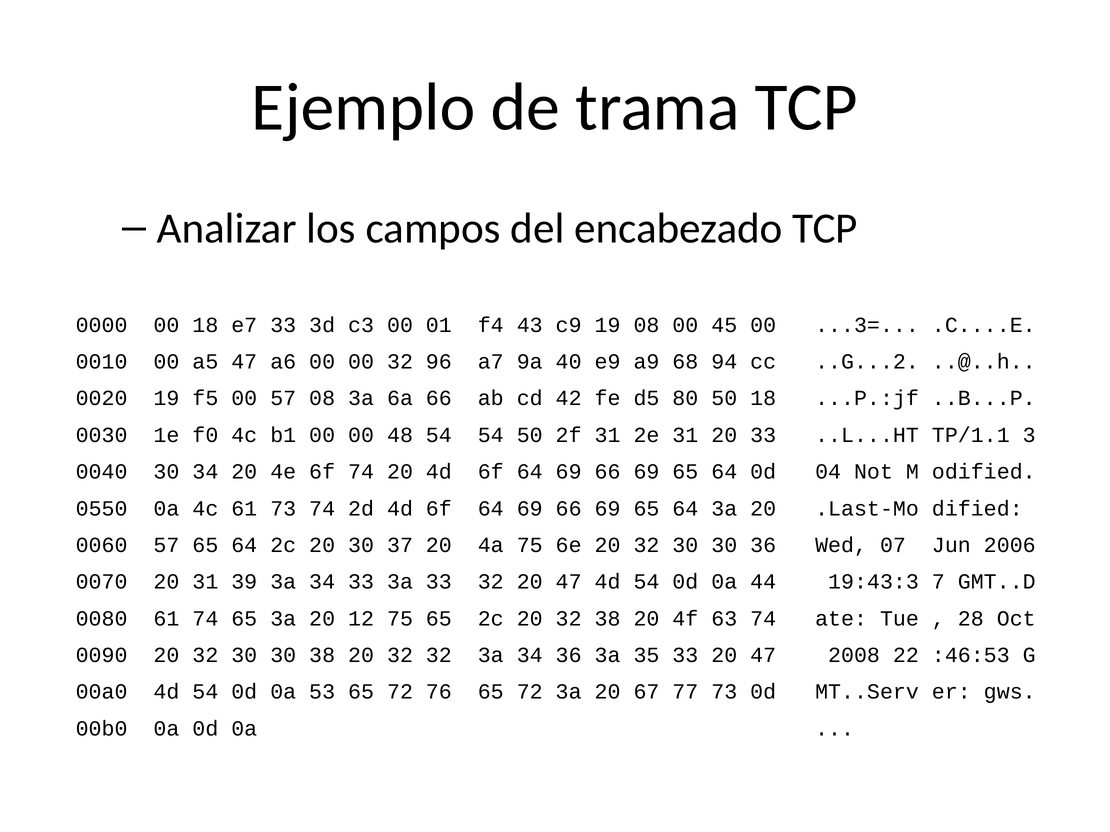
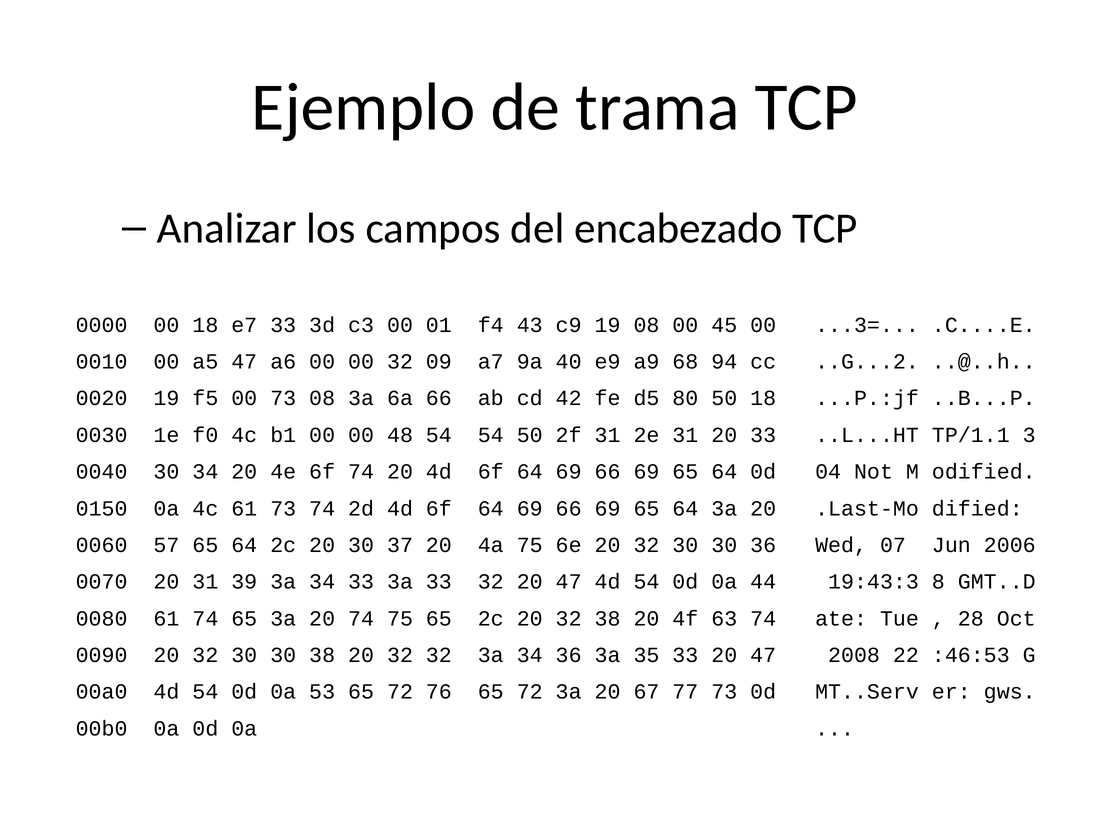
96: 96 -> 09
00 57: 57 -> 73
0550: 0550 -> 0150
7: 7 -> 8
20 12: 12 -> 74
